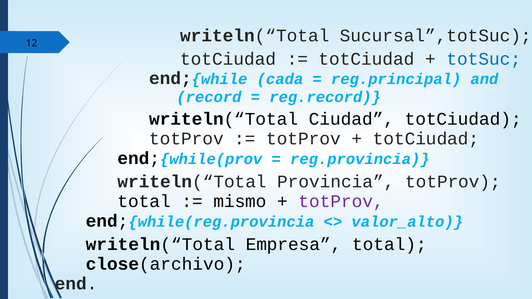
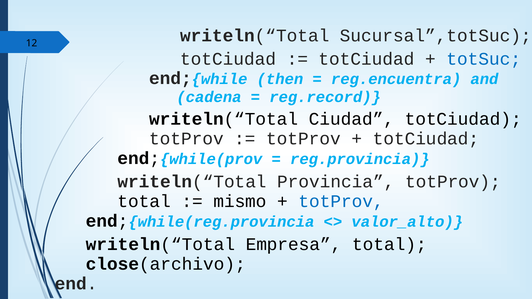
cada: cada -> then
reg.principal: reg.principal -> reg.encuentra
record: record -> cadena
totProv at (341, 201) colour: purple -> blue
